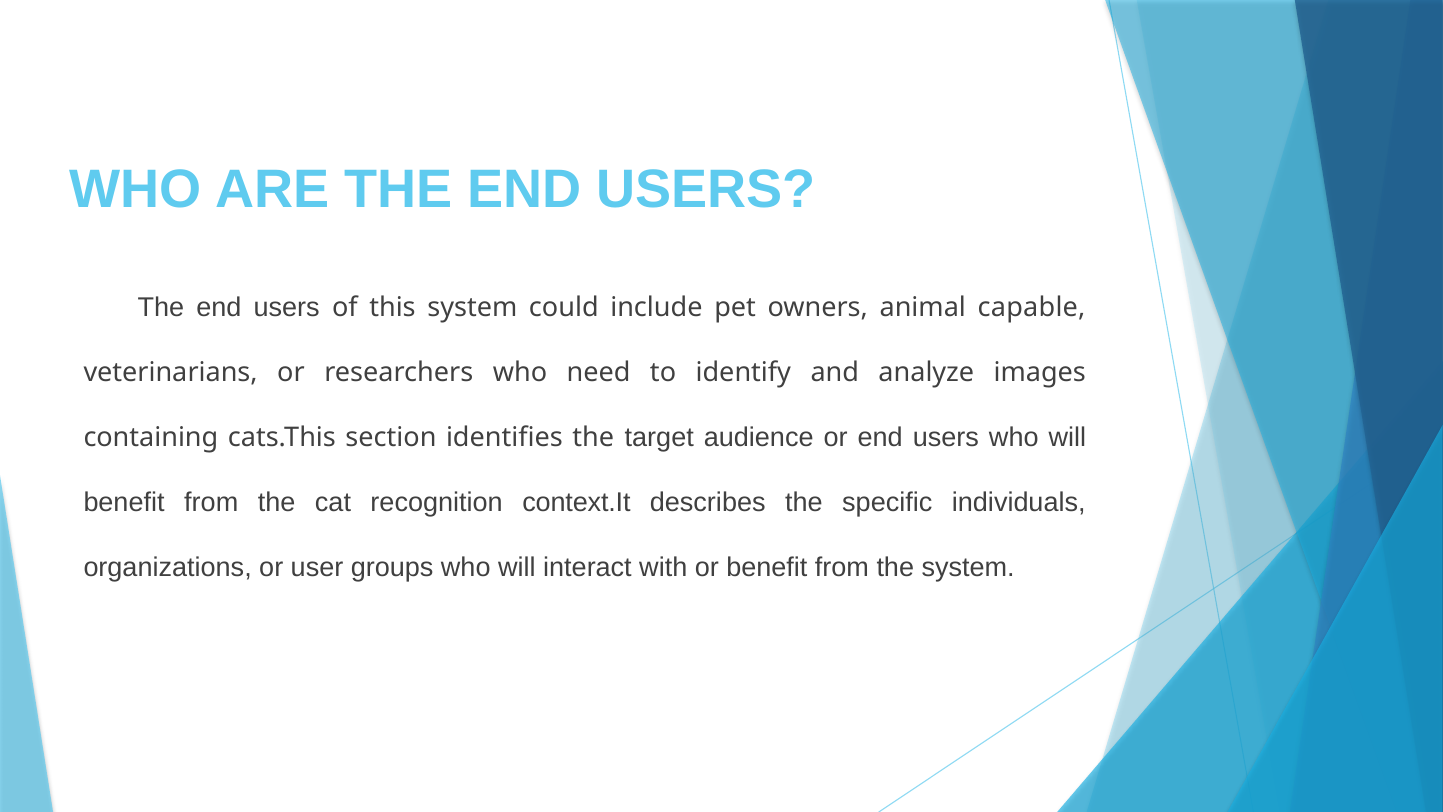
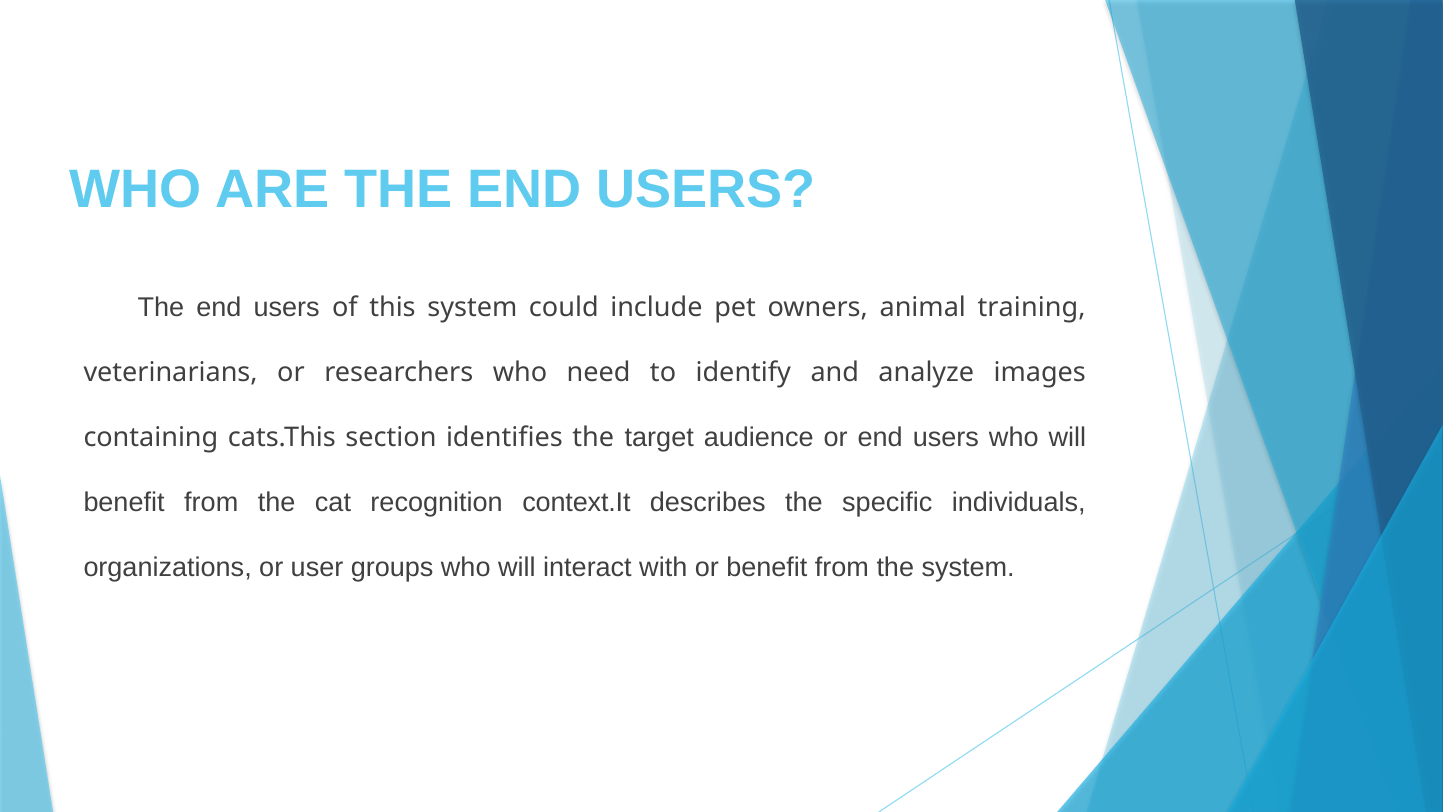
capable: capable -> training
